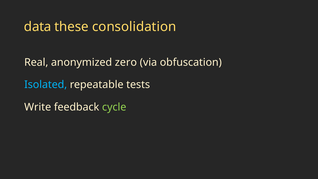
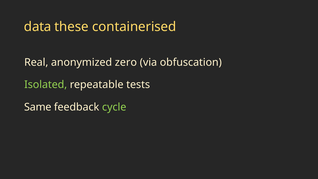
consolidation: consolidation -> containerised
Isolated colour: light blue -> light green
Write: Write -> Same
